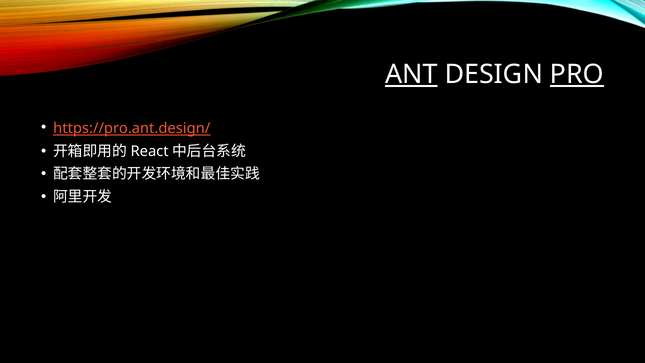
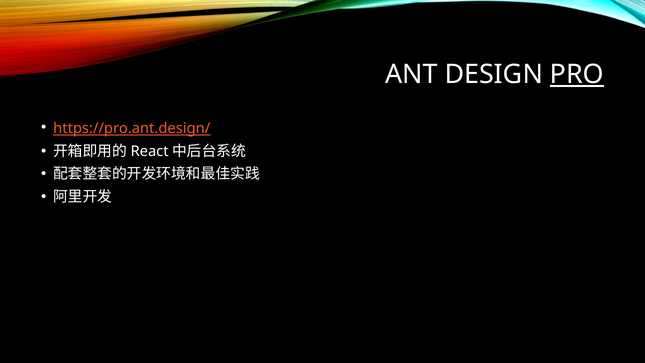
ANT underline: present -> none
